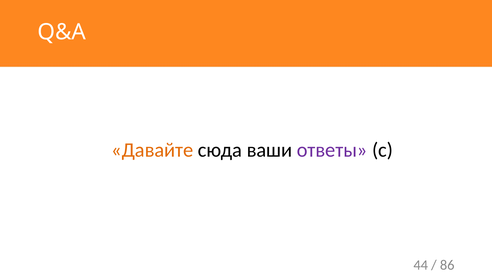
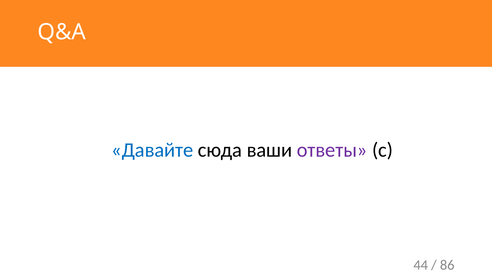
Давайте colour: orange -> blue
